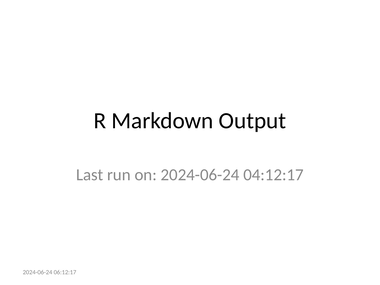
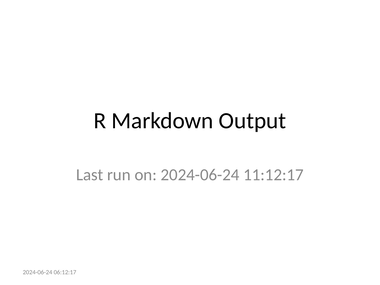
04:12:17: 04:12:17 -> 11:12:17
